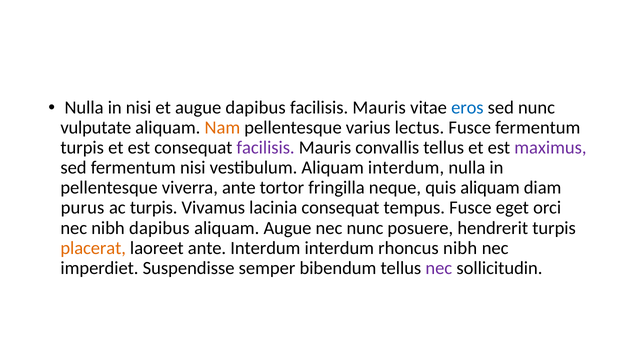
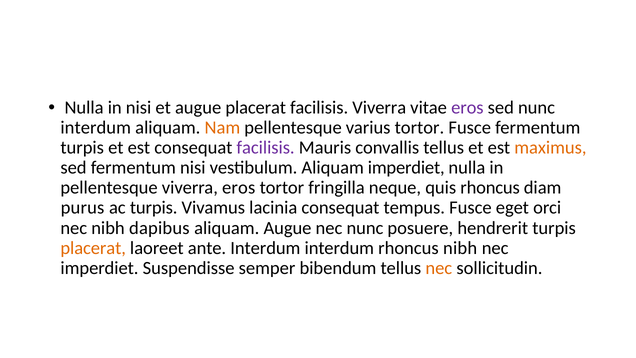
augue dapibus: dapibus -> placerat
Mauris at (379, 108): Mauris -> Viverra
eros at (467, 108) colour: blue -> purple
vulputate at (96, 128): vulputate -> interdum
varius lectus: lectus -> tortor
maximus colour: purple -> orange
Aliquam interdum: interdum -> imperdiet
viverra ante: ante -> eros
quis aliquam: aliquam -> rhoncus
nec at (439, 268) colour: purple -> orange
